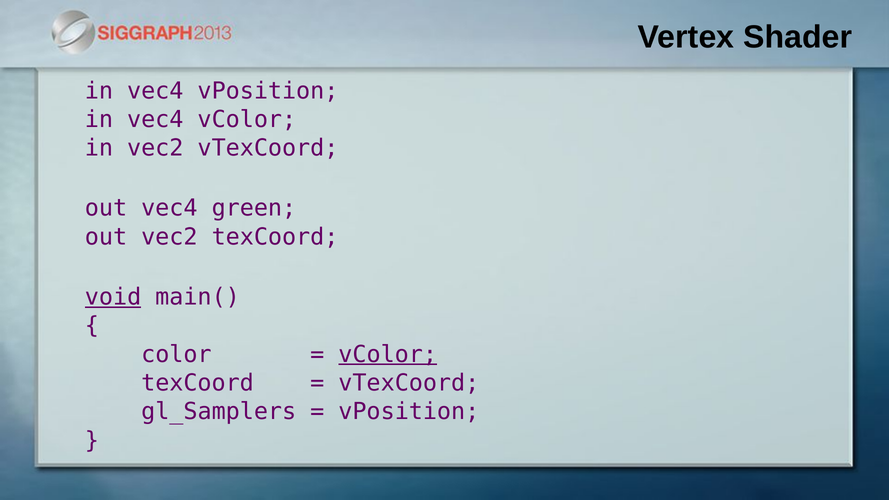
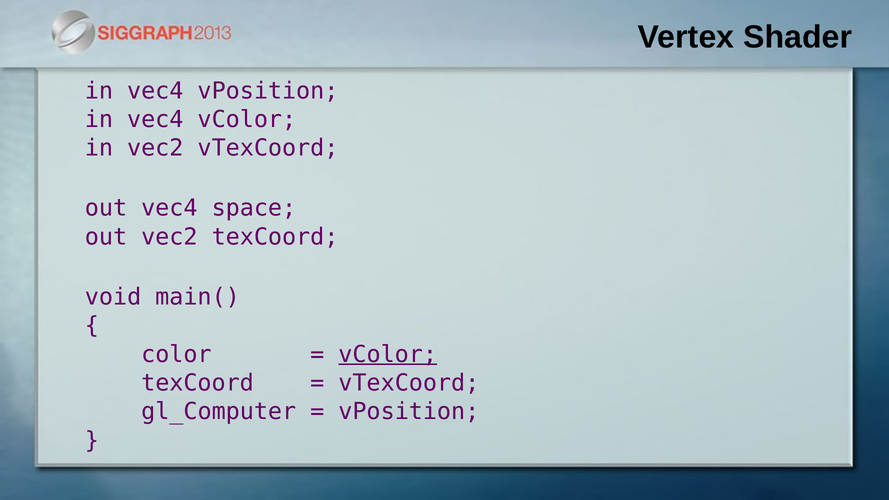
green: green -> space
void underline: present -> none
gl_Samplers: gl_Samplers -> gl_Computer
